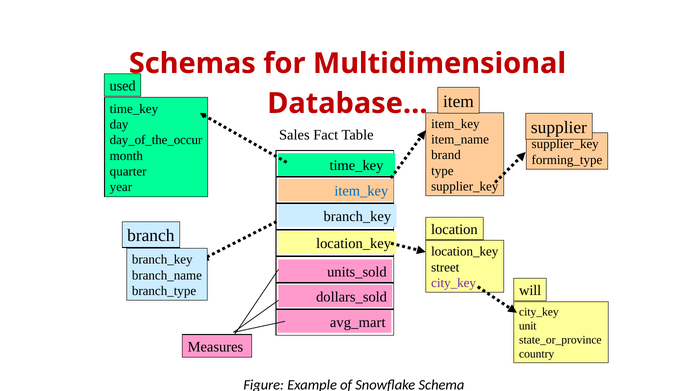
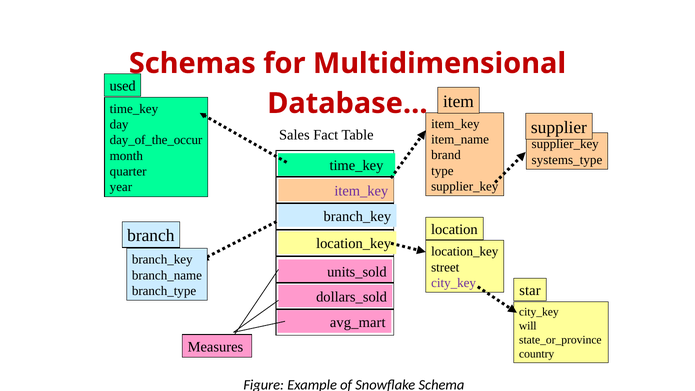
forming_type: forming_type -> systems_type
item_key at (361, 191) colour: blue -> purple
will: will -> star
unit: unit -> will
